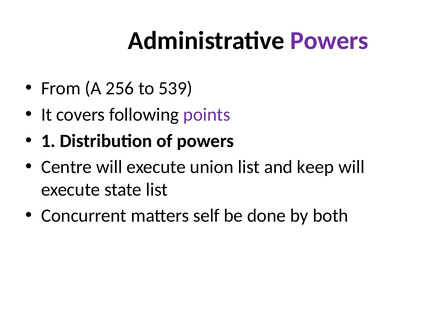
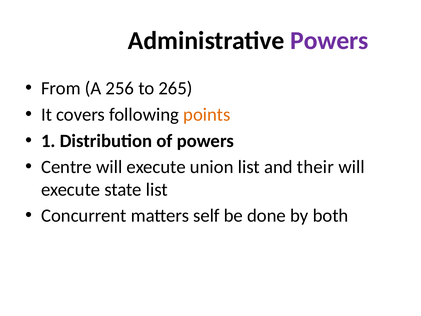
539: 539 -> 265
points colour: purple -> orange
keep: keep -> their
